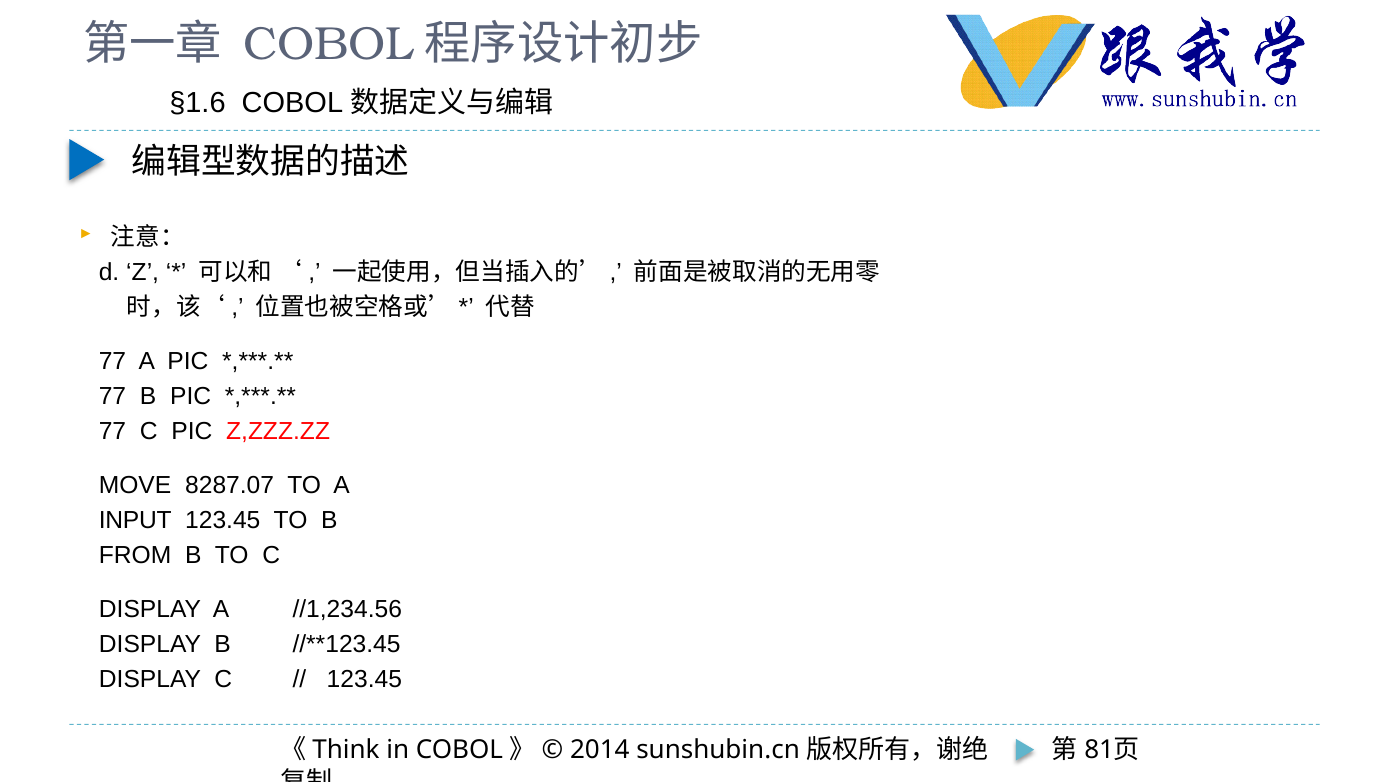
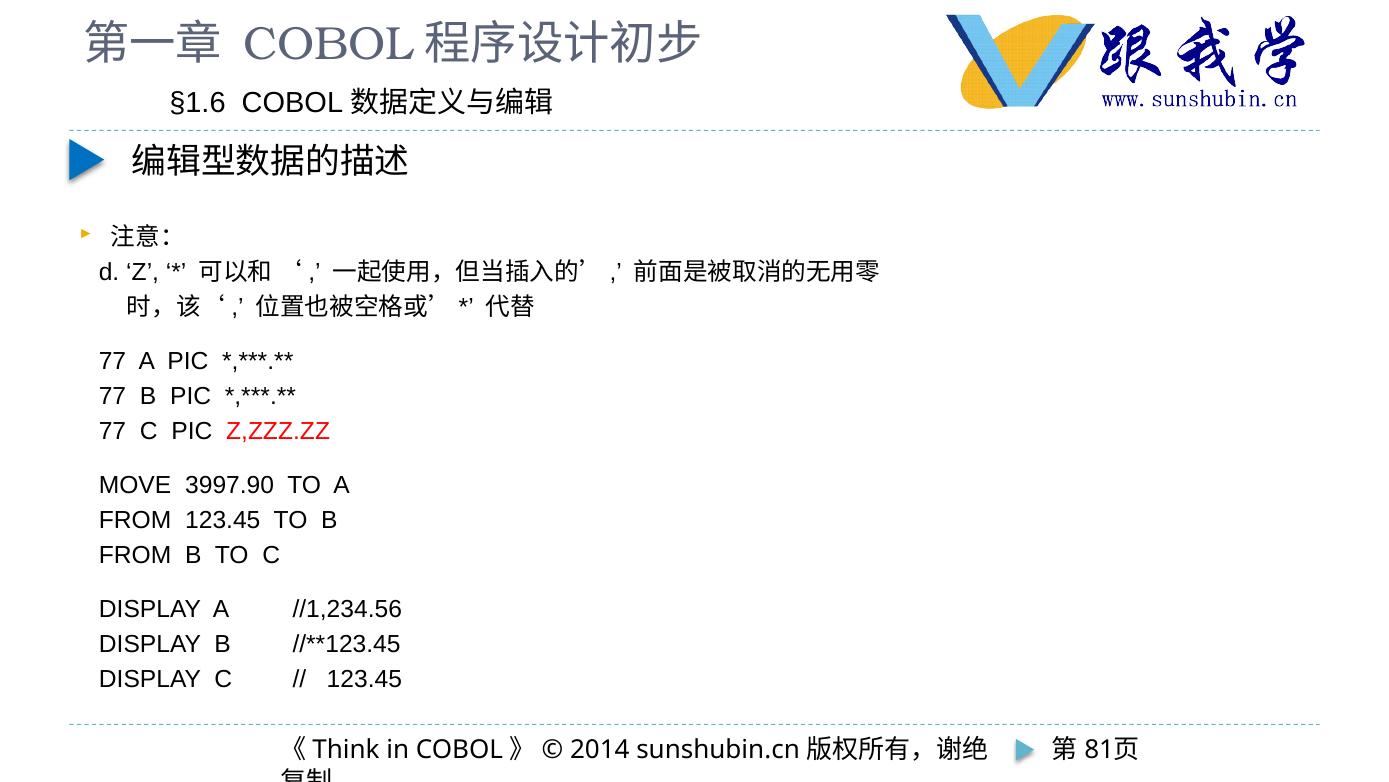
8287.07: 8287.07 -> 3997.90
INPUT at (135, 520): INPUT -> FROM
